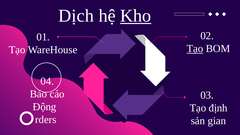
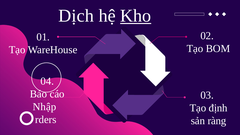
Tạo at (195, 49) underline: present -> none
Động: Động -> Nhập
gian: gian -> ràng
